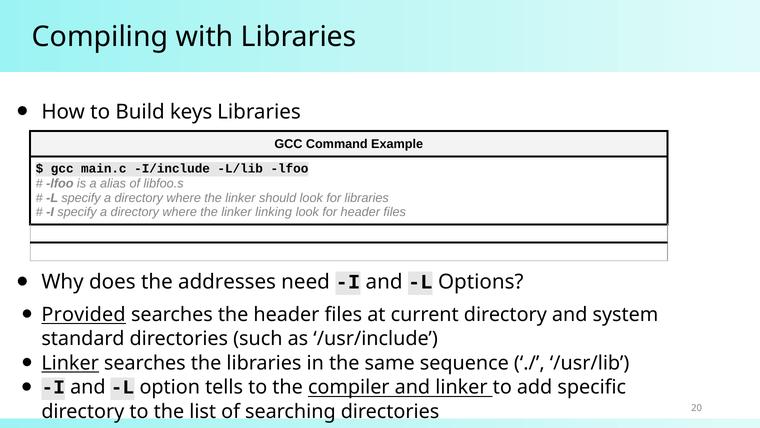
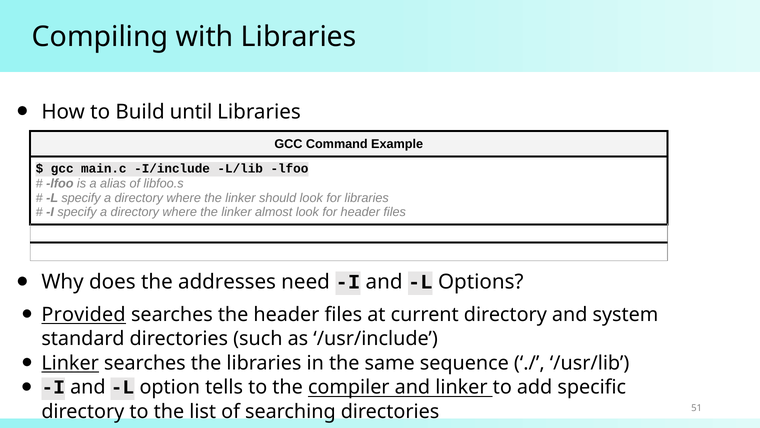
keys: keys -> until
linking: linking -> almost
20: 20 -> 51
